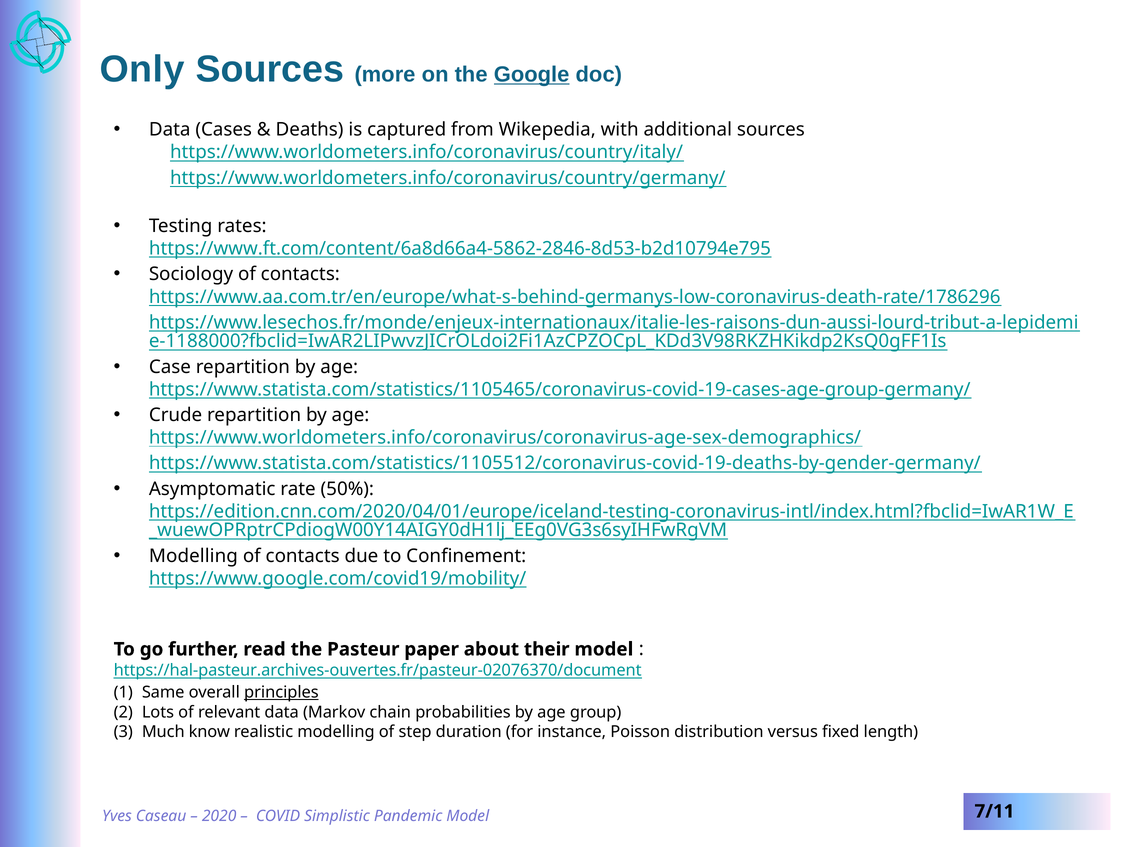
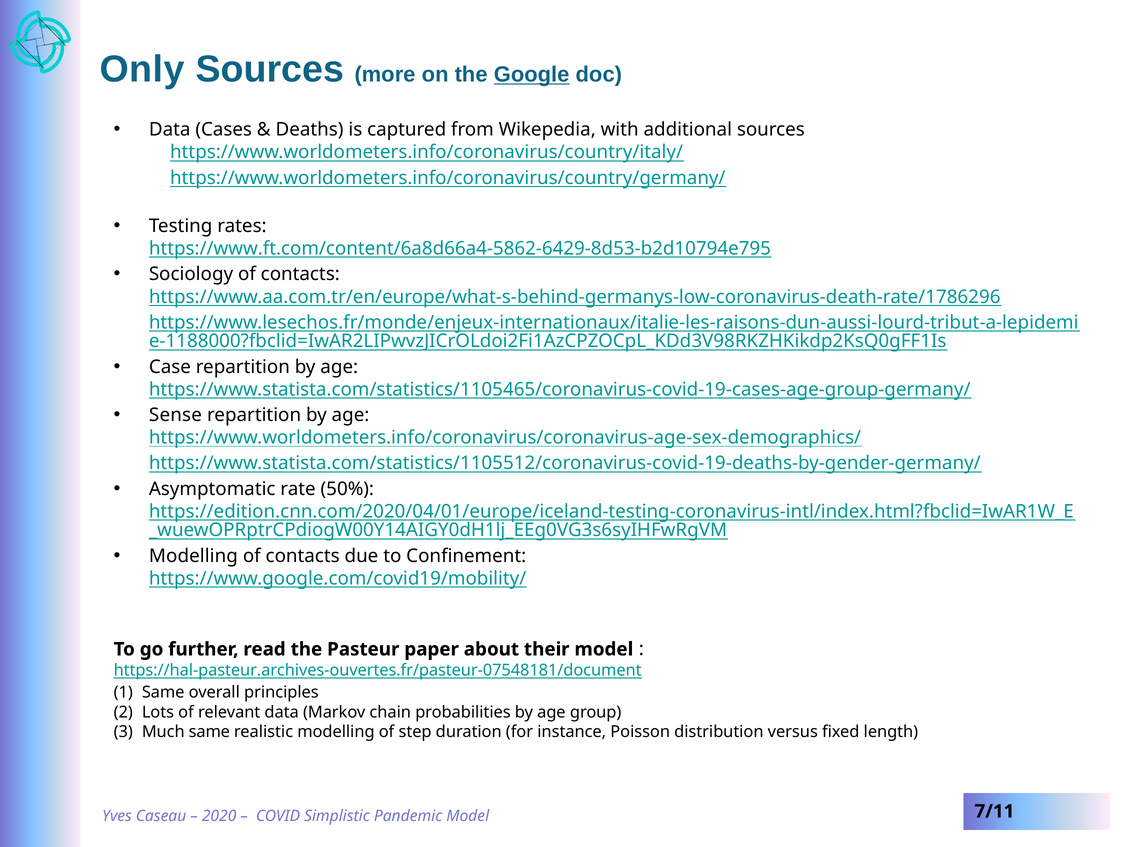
https://www.ft.com/content/6a8d66a4-5862-2846-8d53-b2d10794e795: https://www.ft.com/content/6a8d66a4-5862-2846-8d53-b2d10794e795 -> https://www.ft.com/content/6a8d66a4-5862-6429-8d53-b2d10794e795
Crude: Crude -> Sense
https://hal-pasteur.archives-ouvertes.fr/pasteur-02076370/document: https://hal-pasteur.archives-ouvertes.fr/pasteur-02076370/document -> https://hal-pasteur.archives-ouvertes.fr/pasteur-07548181/document
principles underline: present -> none
Much know: know -> same
